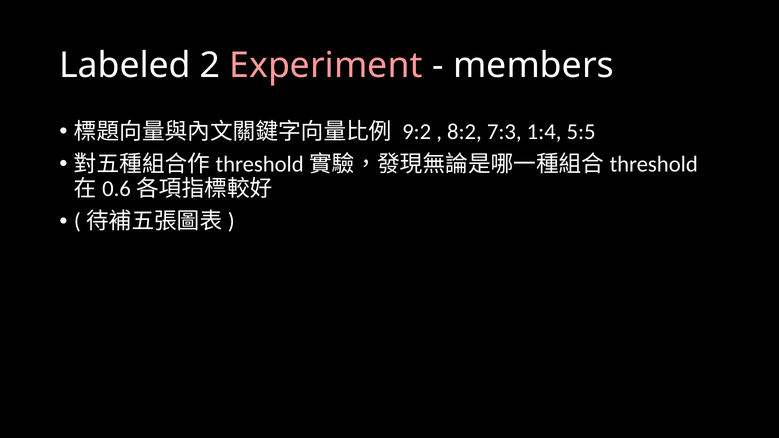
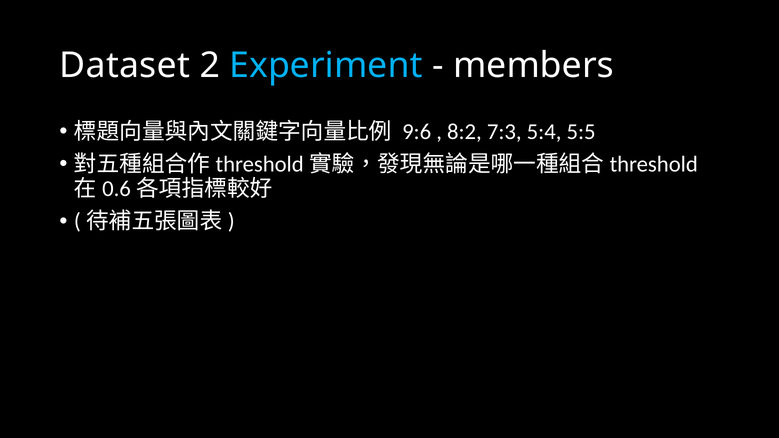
Labeled: Labeled -> Dataset
Experiment colour: pink -> light blue
9:2: 9:2 -> 9:6
1:4: 1:4 -> 5:4
